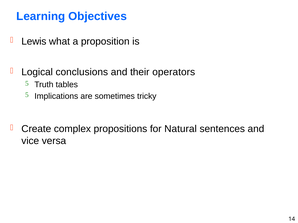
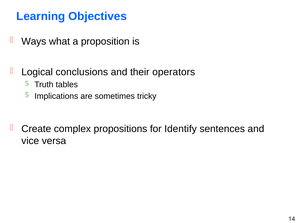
Lewis: Lewis -> Ways
Natural: Natural -> Identify
